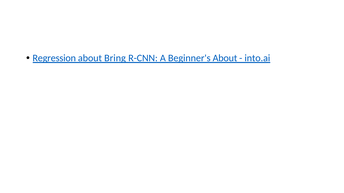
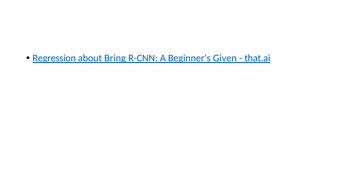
Beginner's About: About -> Given
into.ai: into.ai -> that.ai
